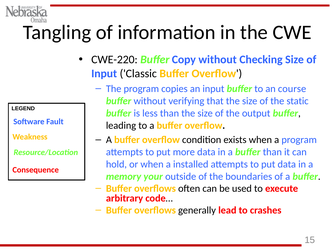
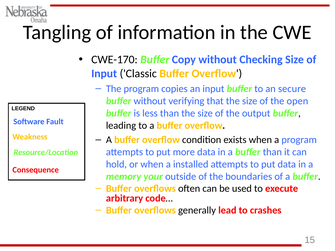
CWE-220: CWE-220 -> CWE-170
course: course -> secure
static: static -> open
